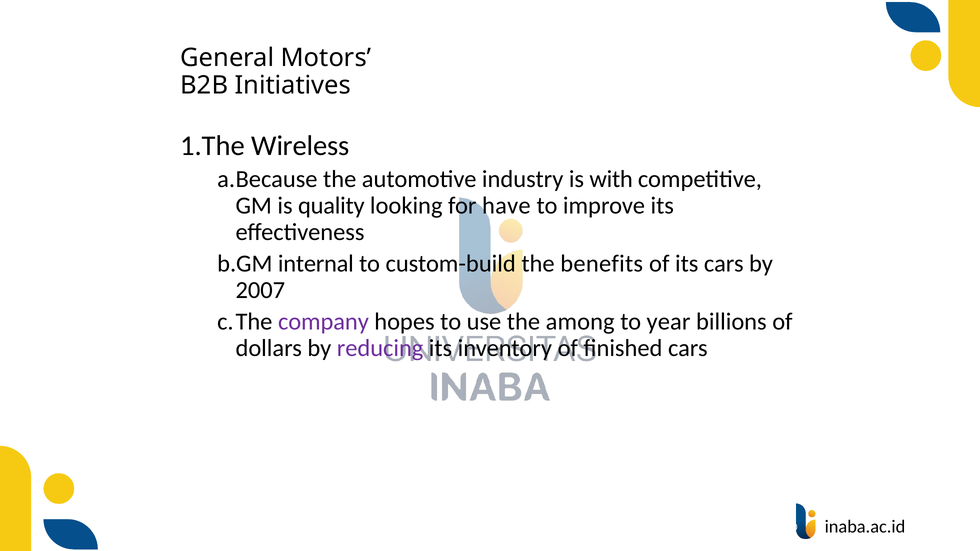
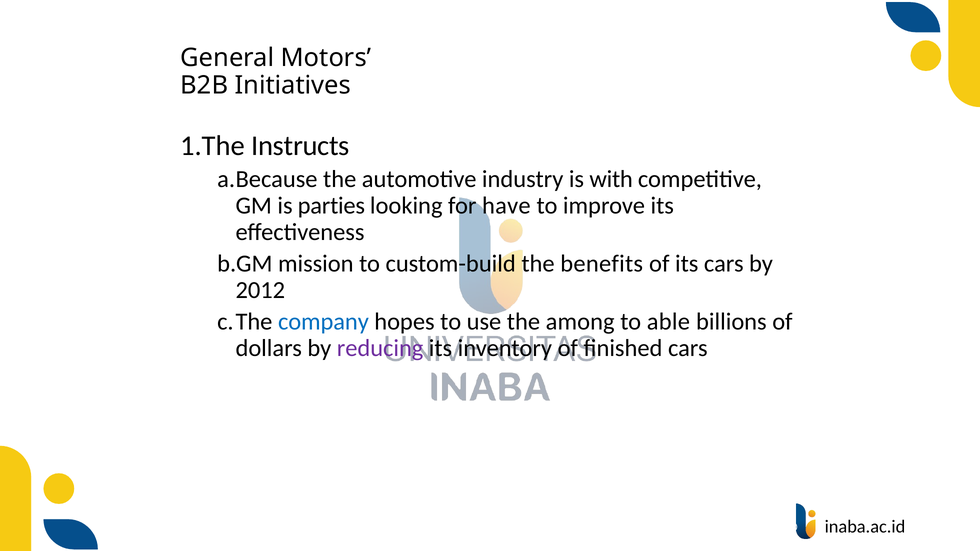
Wireless: Wireless -> Instructs
quality: quality -> parties
internal: internal -> mission
2007: 2007 -> 2012
company colour: purple -> blue
year: year -> able
